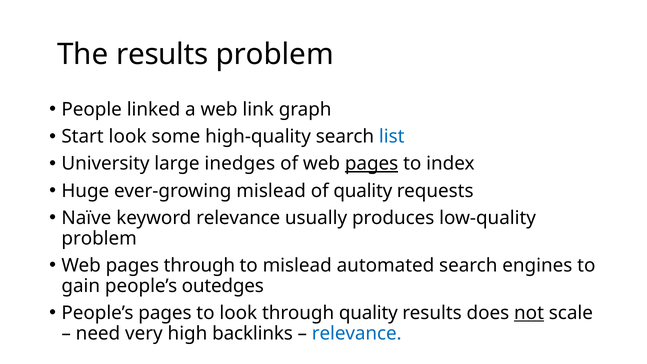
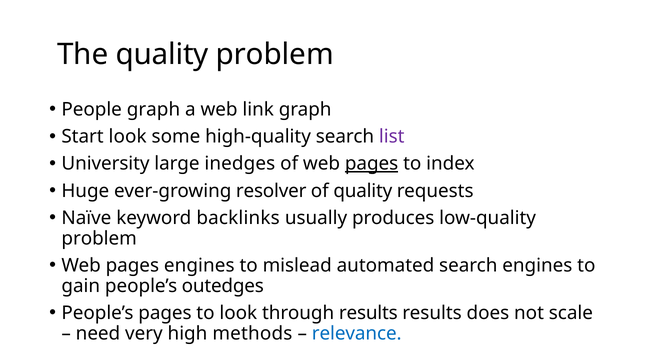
The results: results -> quality
People linked: linked -> graph
list colour: blue -> purple
ever-growing mislead: mislead -> resolver
keyword relevance: relevance -> backlinks
pages through: through -> engines
through quality: quality -> results
not underline: present -> none
backlinks: backlinks -> methods
